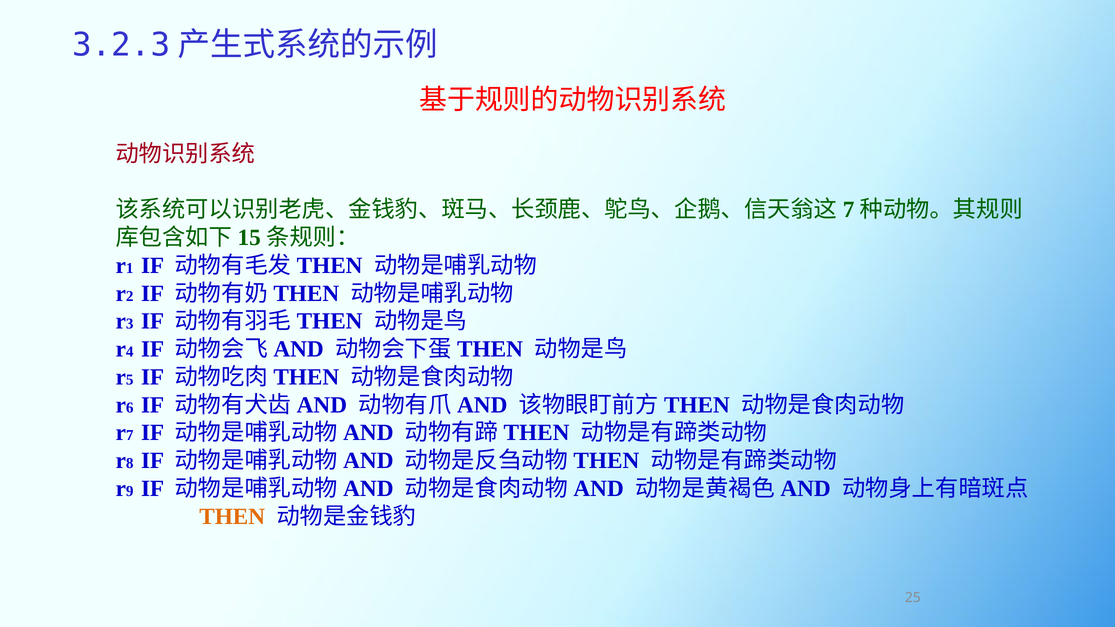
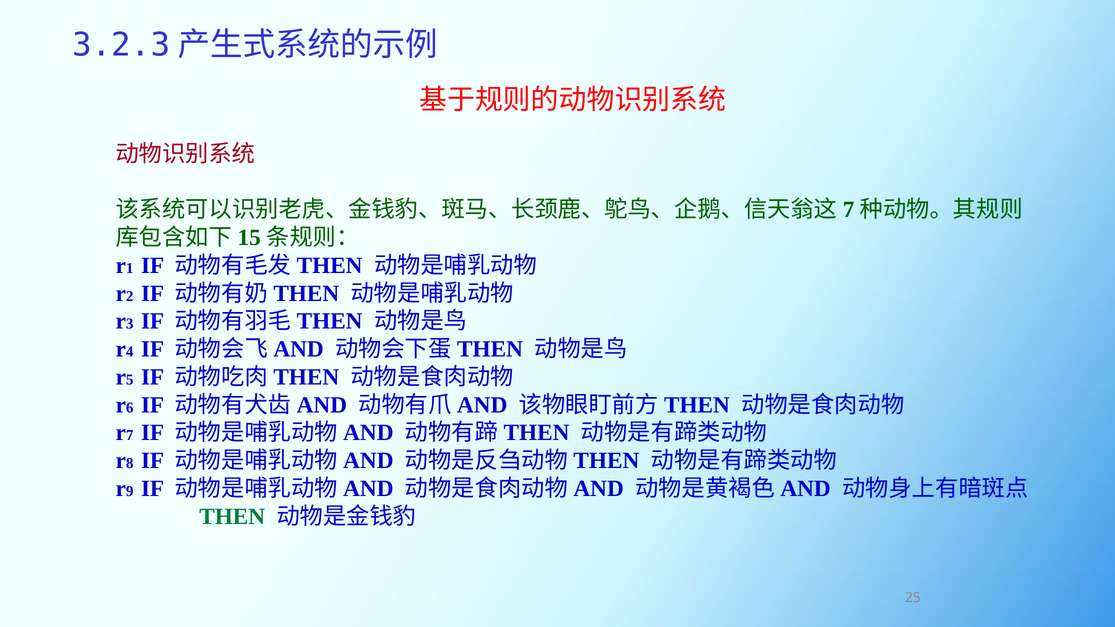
THEN colour: orange -> green
